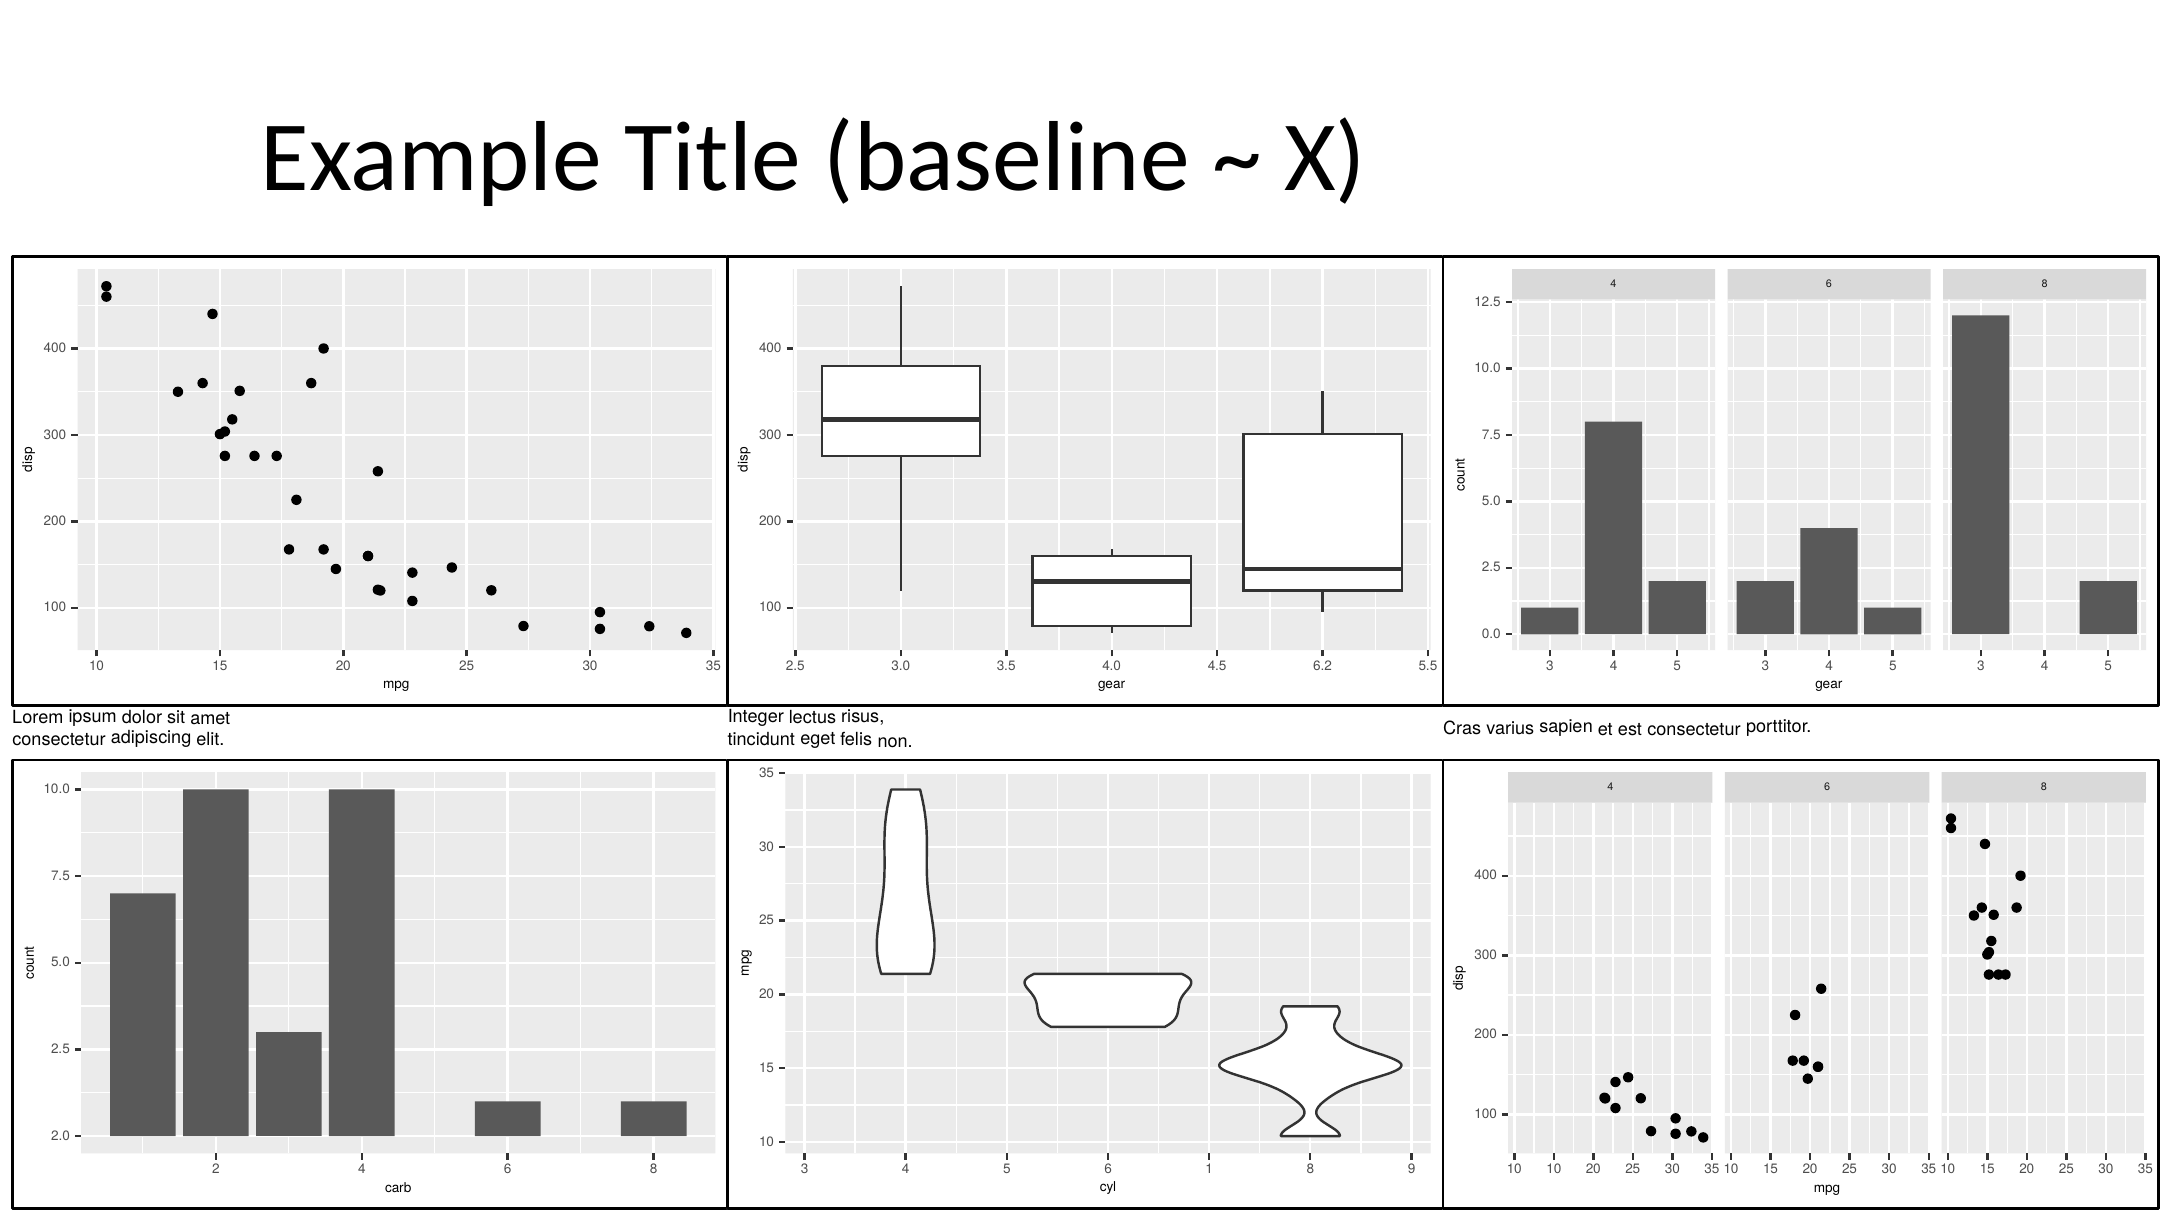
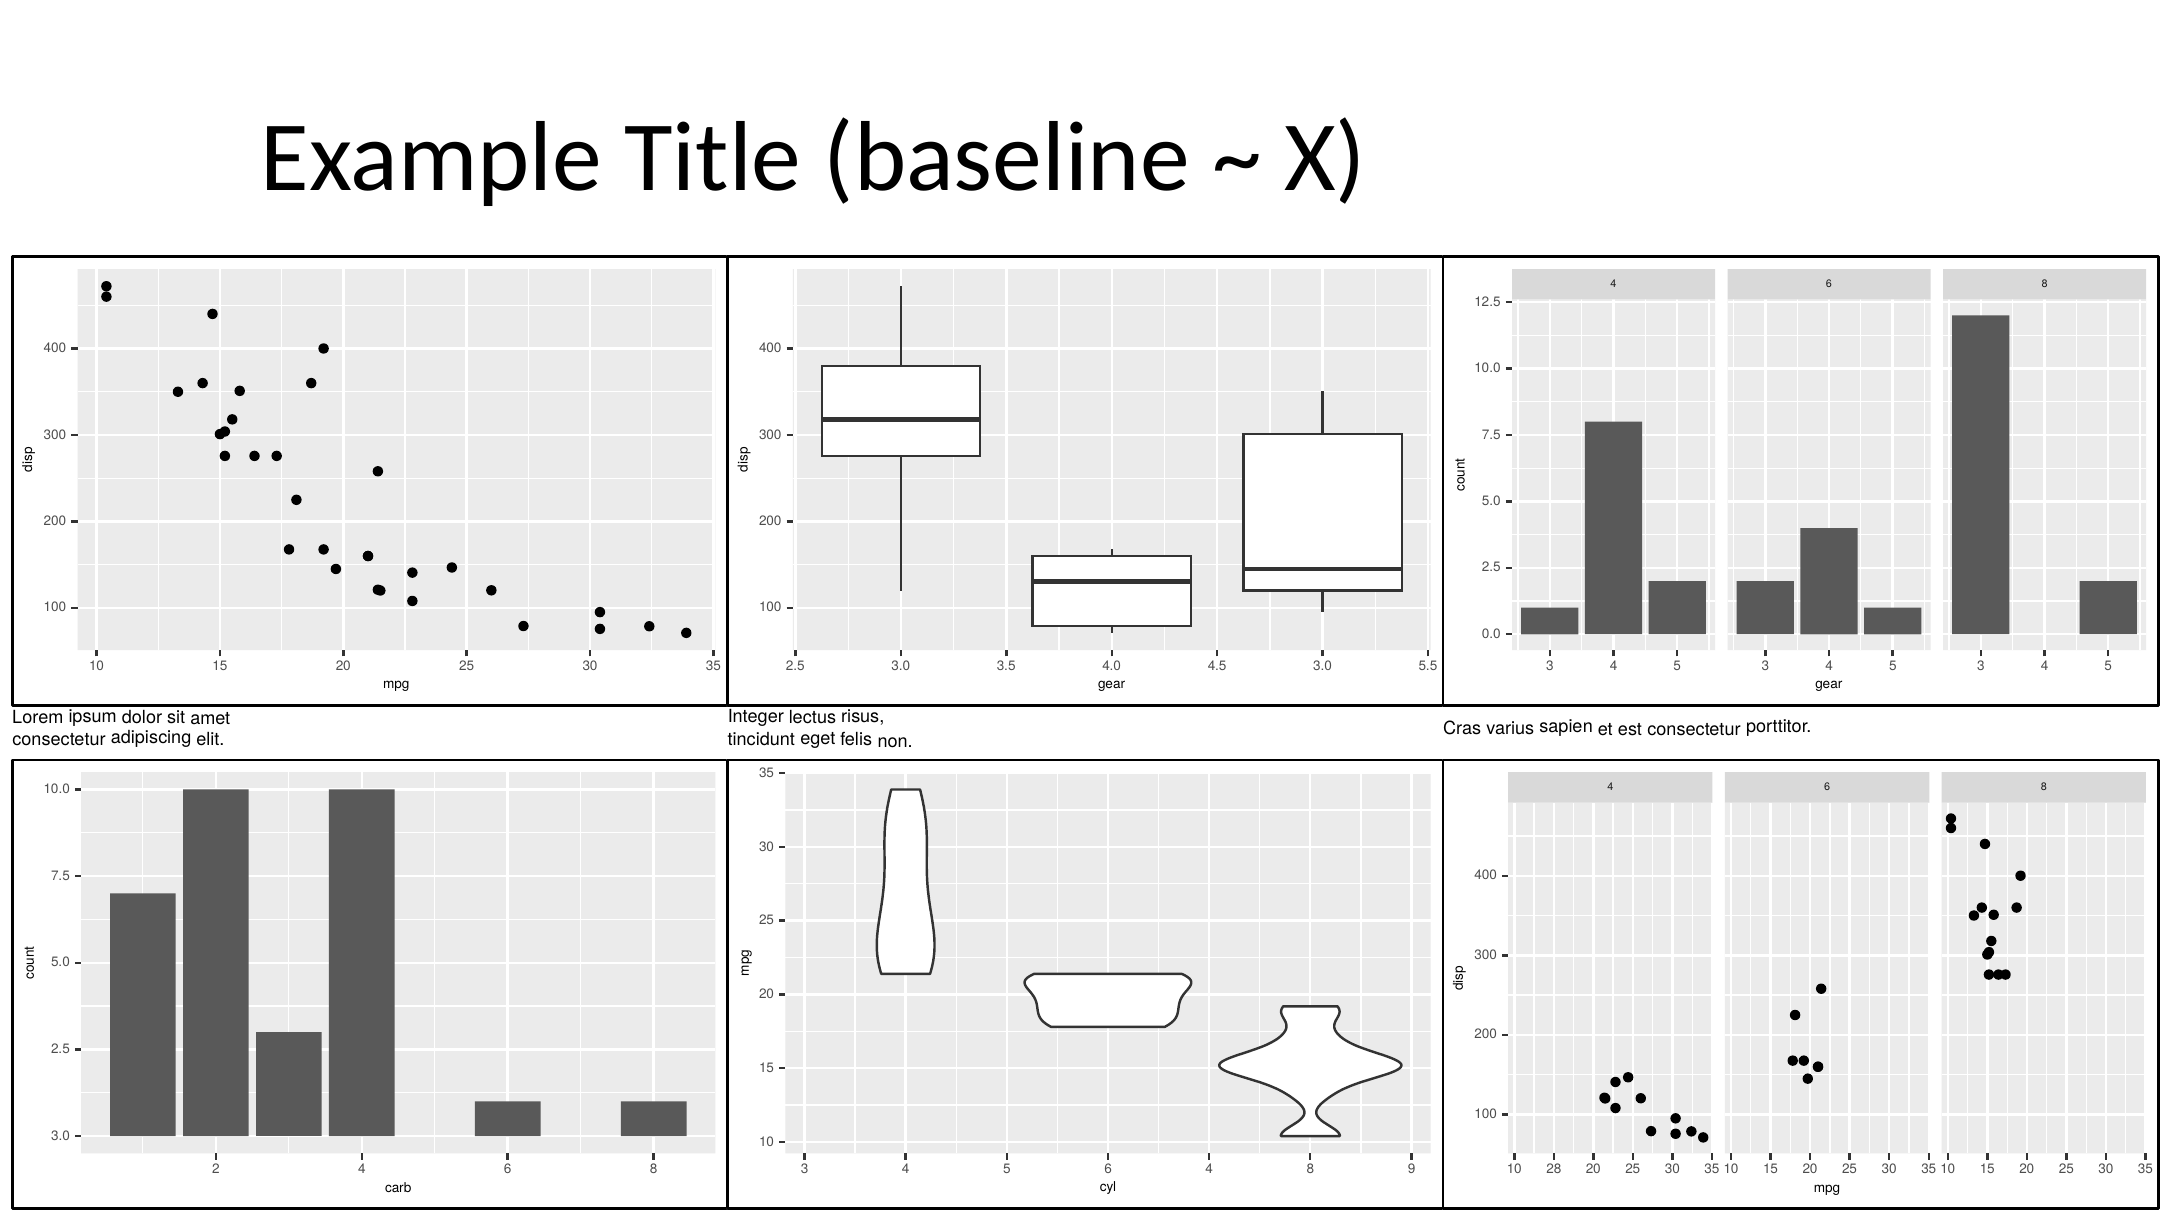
4.5 6.2: 6.2 -> 3.0
2.0 at (61, 1136): 2.0 -> 3.0
6 1: 1 -> 4
10 10: 10 -> 28
